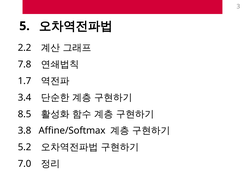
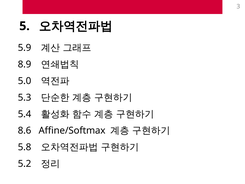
2.2: 2.2 -> 5.9
7.8: 7.8 -> 8.9
1.7: 1.7 -> 5.0
3.4: 3.4 -> 5.3
8.5: 8.5 -> 5.4
3.8: 3.8 -> 8.6
5.2: 5.2 -> 5.8
7.0: 7.0 -> 5.2
